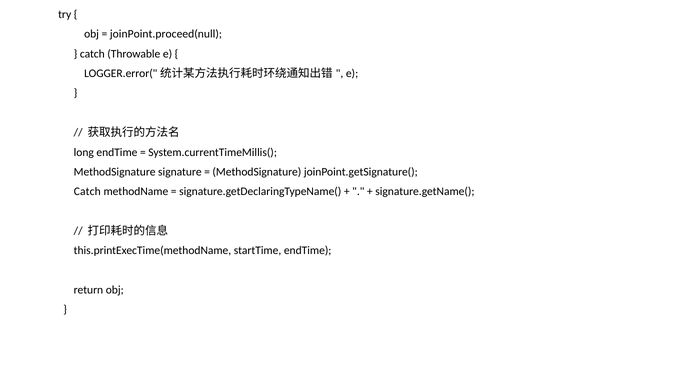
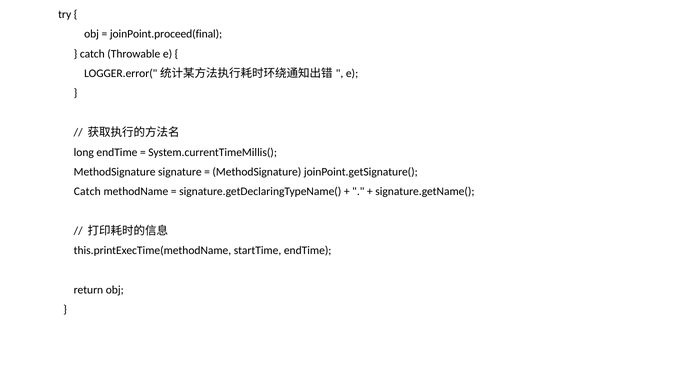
joinPoint.proceed(null: joinPoint.proceed(null -> joinPoint.proceed(final
